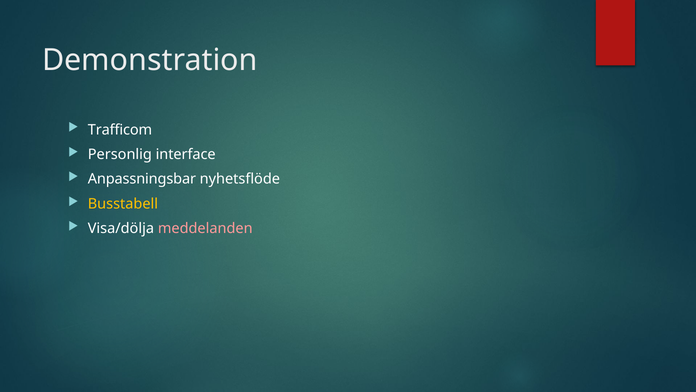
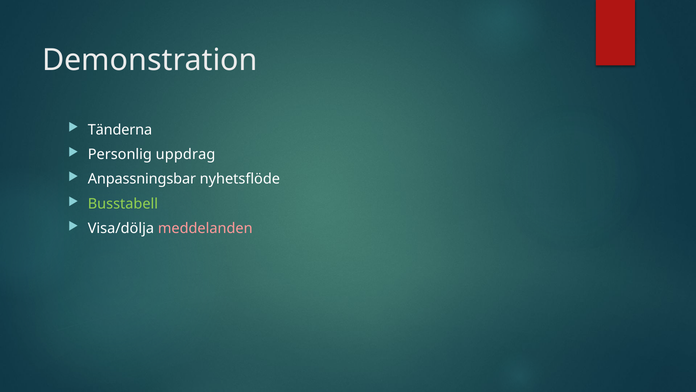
Trafficom: Trafficom -> Tänderna
interface: interface -> uppdrag
Busstabell colour: yellow -> light green
